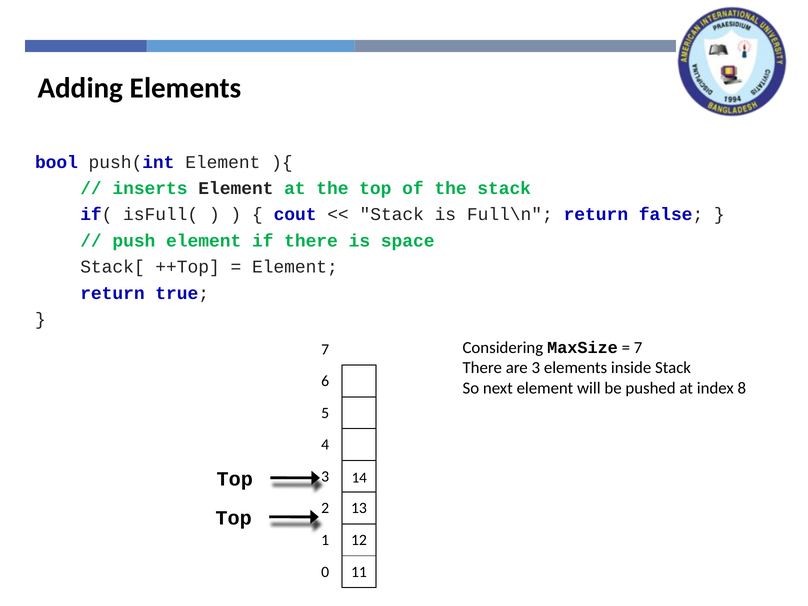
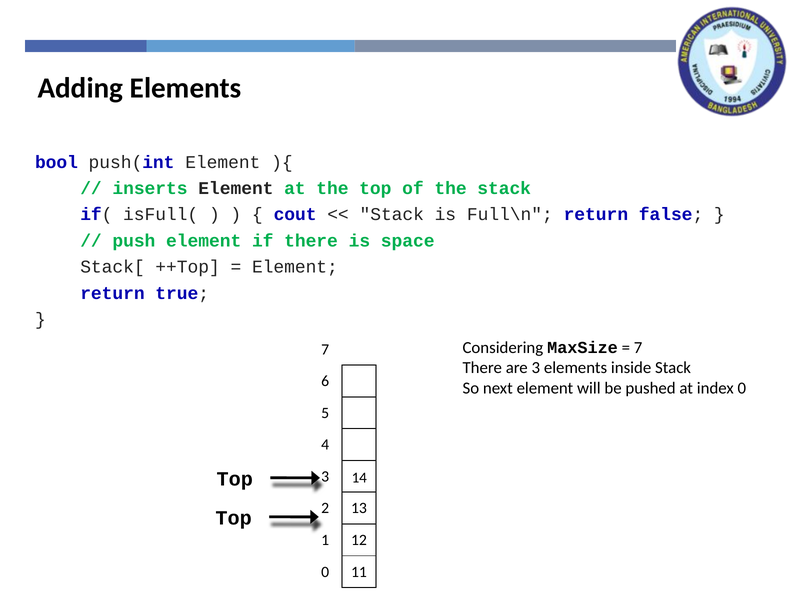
index 8: 8 -> 0
